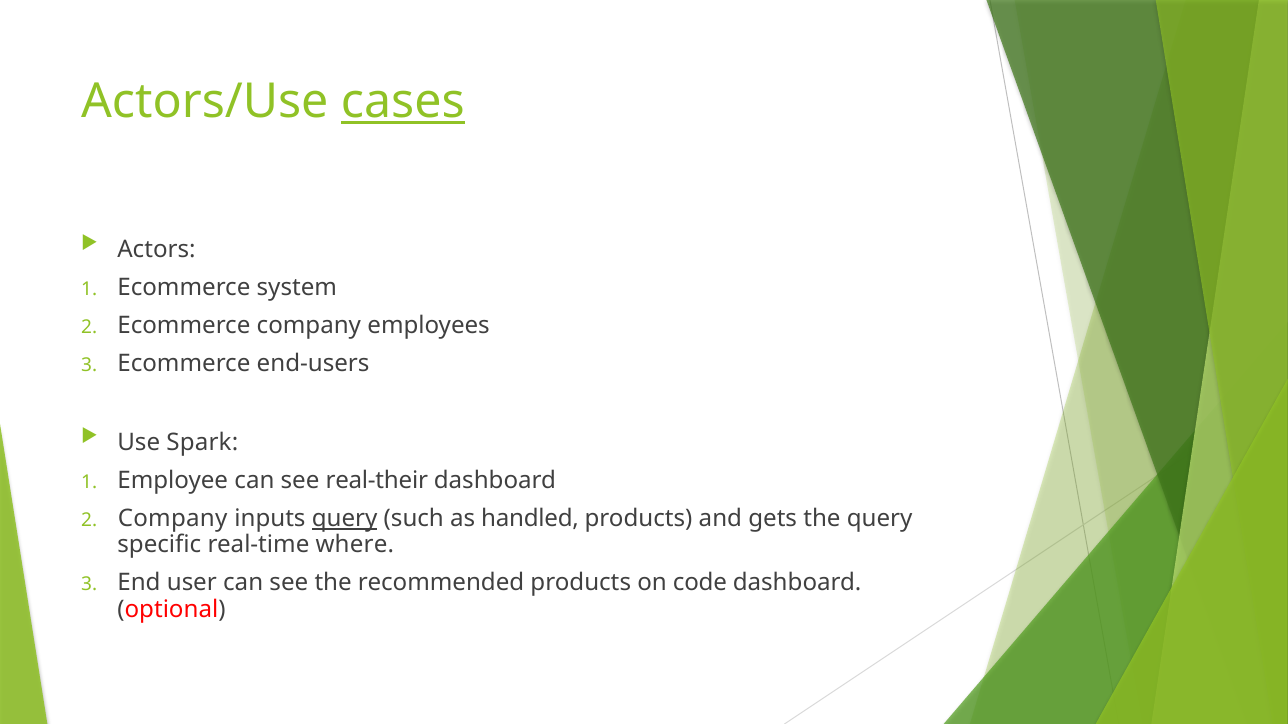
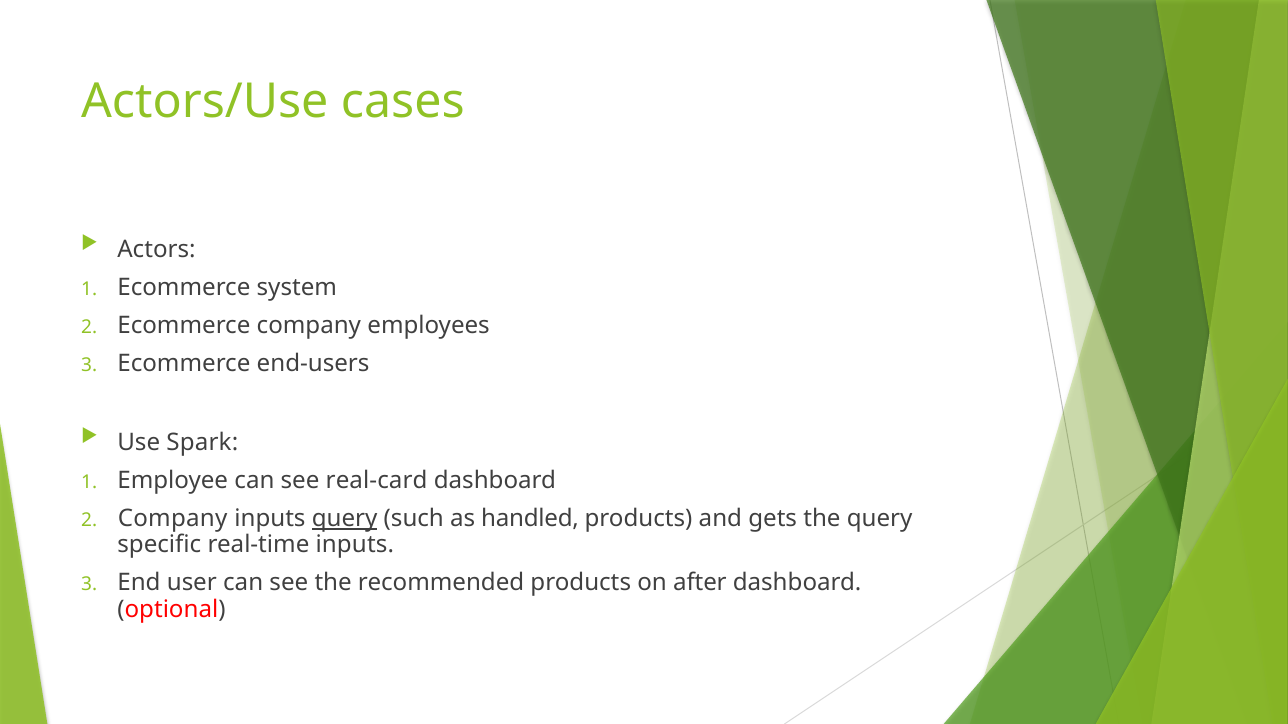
cases underline: present -> none
real-their: real-their -> real-card
real-time where: where -> inputs
code: code -> after
